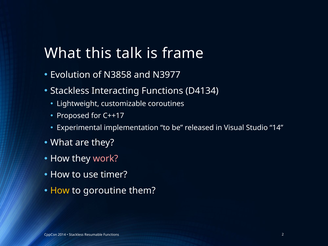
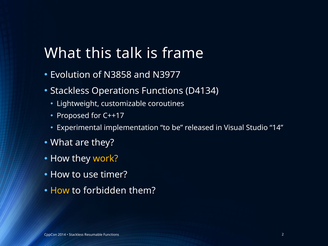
Interacting: Interacting -> Operations
work colour: pink -> yellow
goroutine: goroutine -> forbidden
